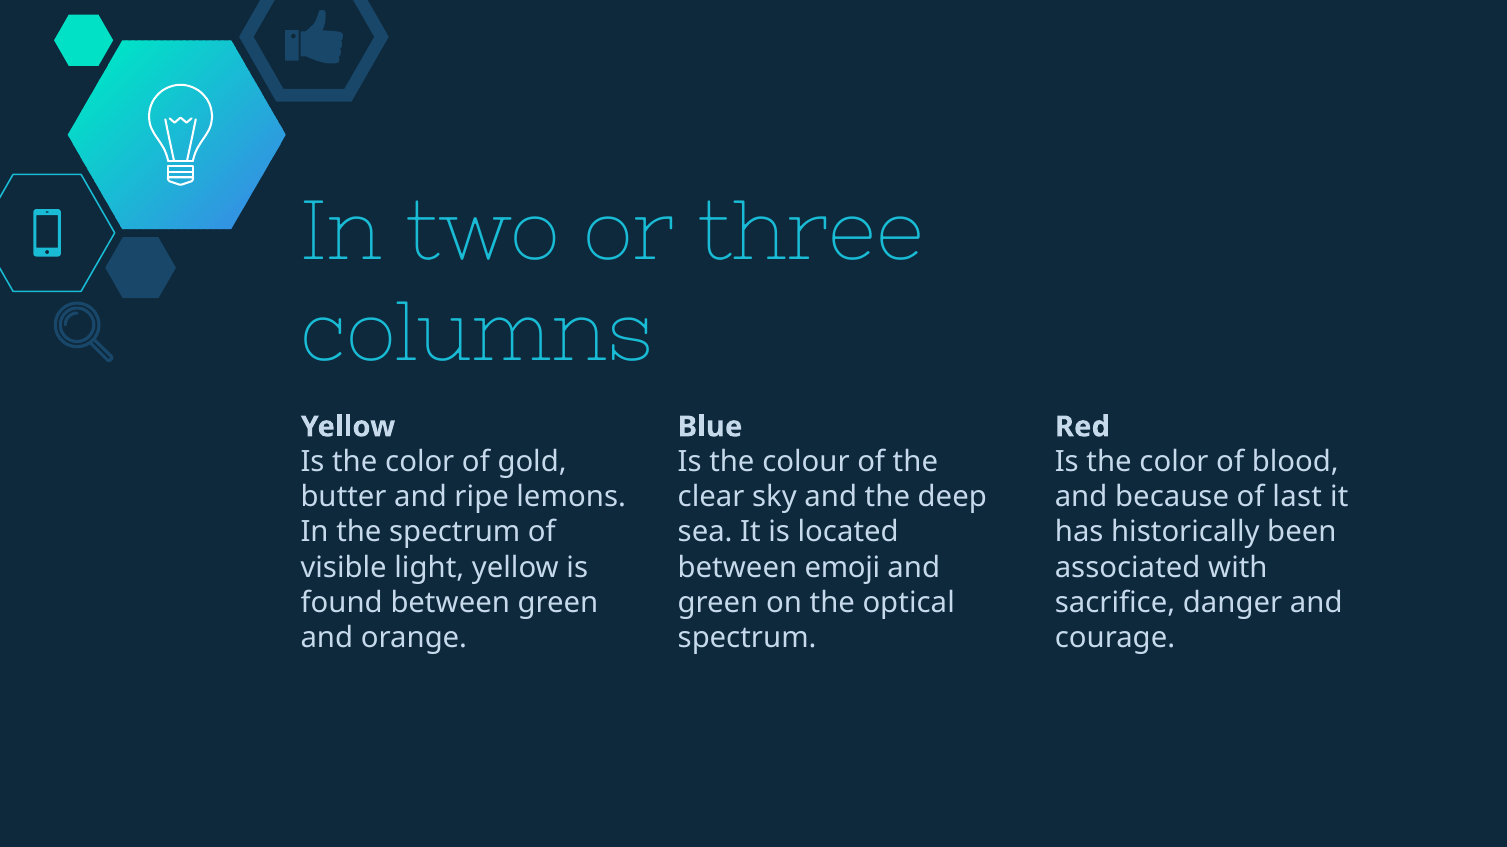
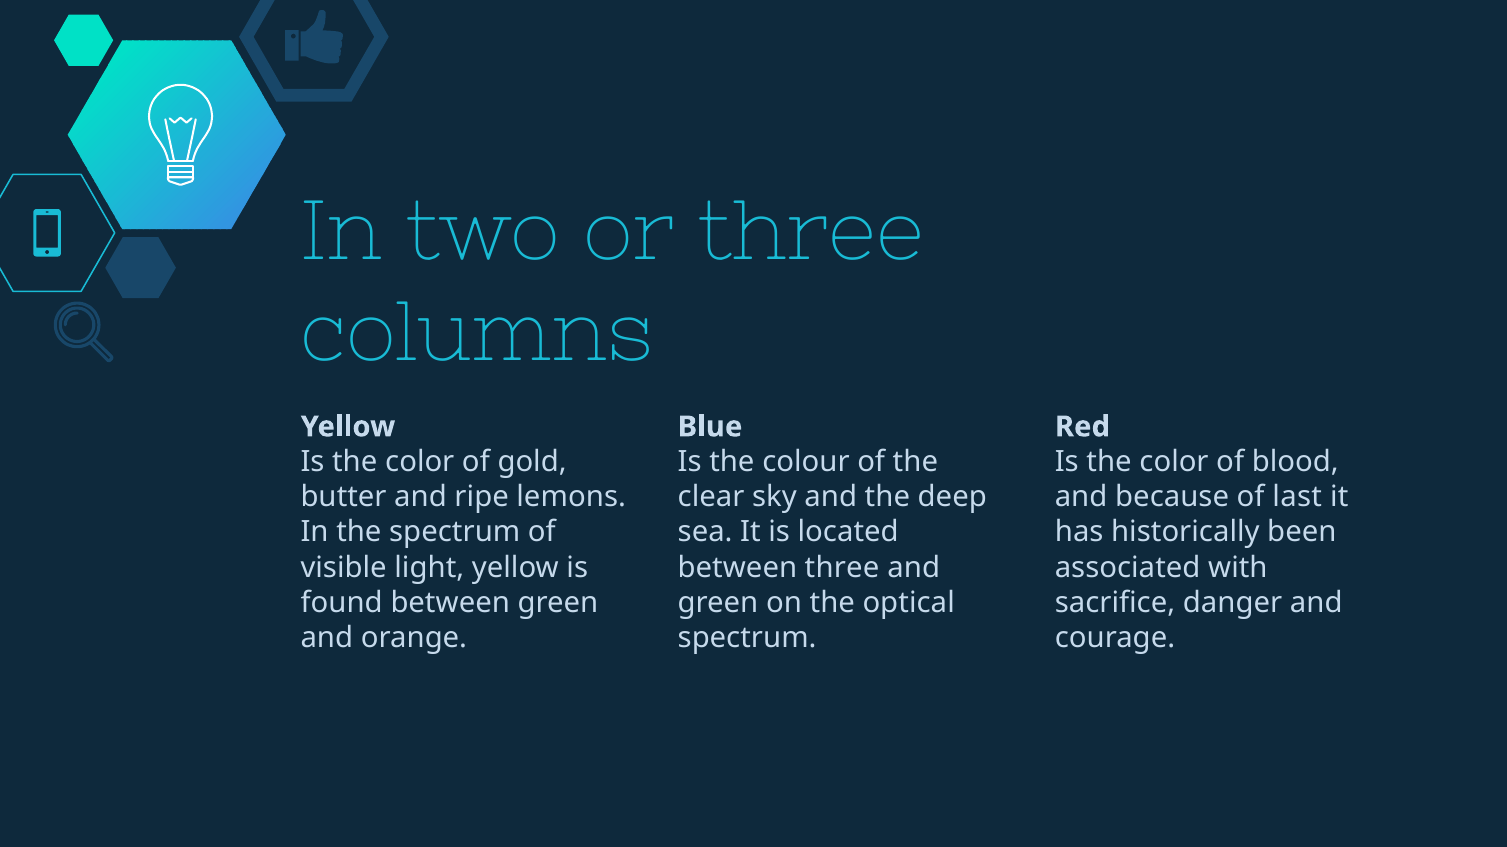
between emoji: emoji -> three
